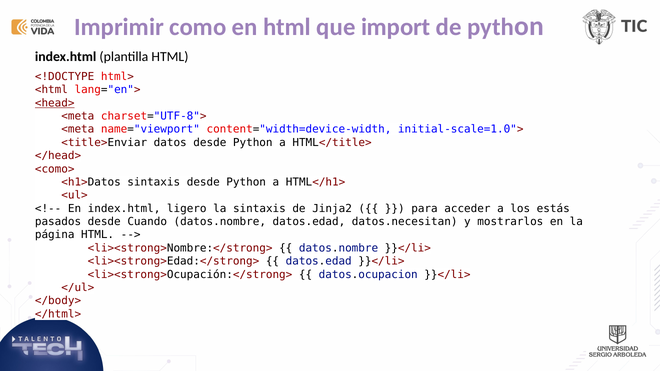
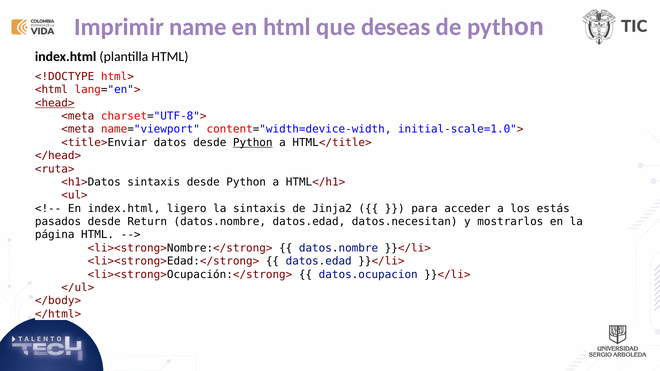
como: como -> name
import: import -> deseas
Python at (253, 143) underline: none -> present
<como>: <como> -> <ruta>
Cuando: Cuando -> Return
